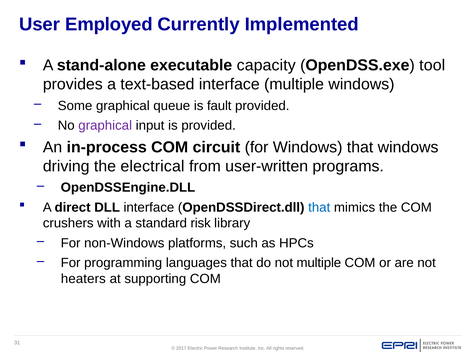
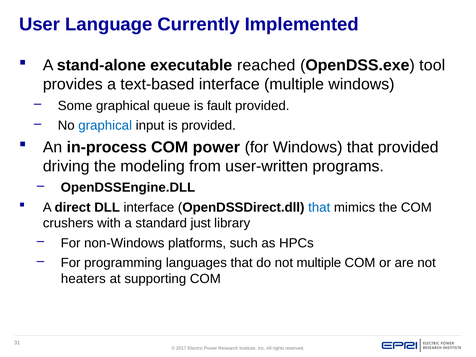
Employed: Employed -> Language
capacity: capacity -> reached
graphical at (105, 126) colour: purple -> blue
COM circuit: circuit -> power
that windows: windows -> provided
electrical: electrical -> modeling
risk: risk -> just
